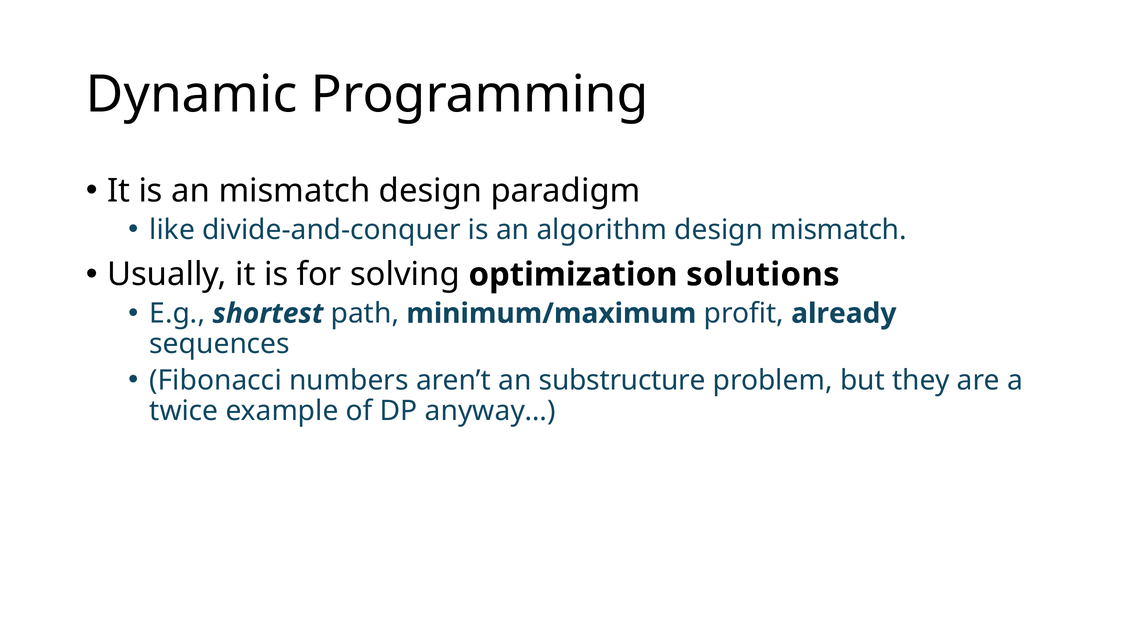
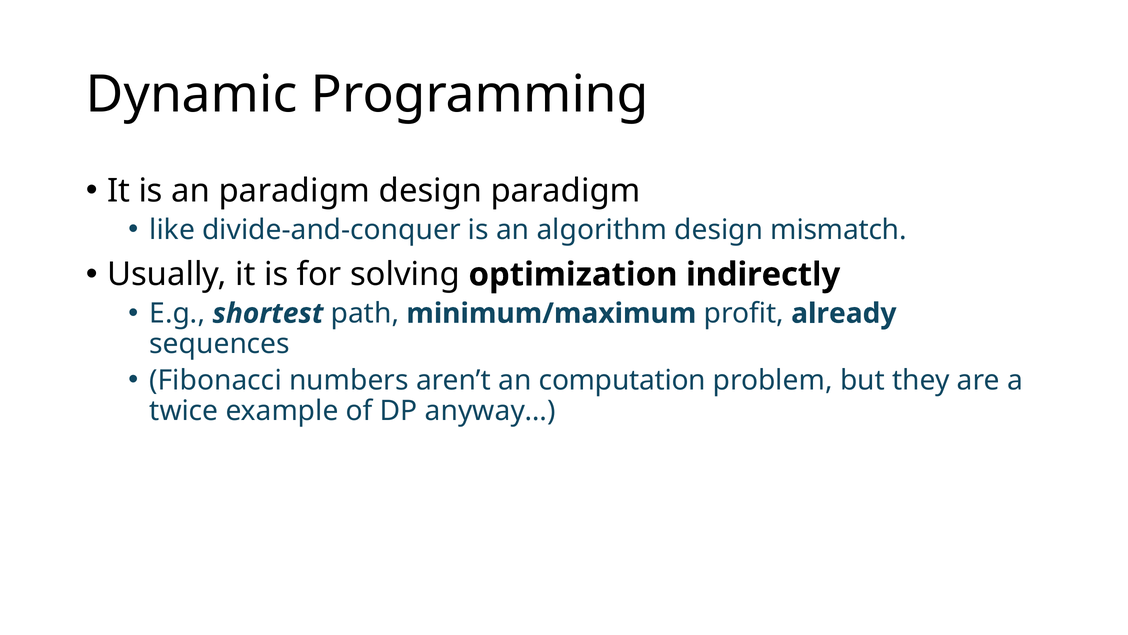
an mismatch: mismatch -> paradigm
solutions: solutions -> indirectly
substructure: substructure -> computation
